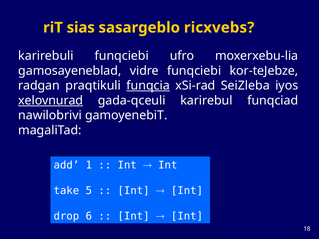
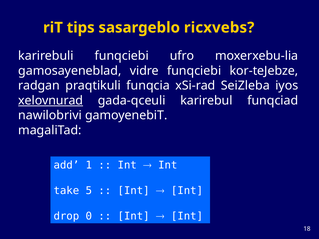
sias: sias -> tips
funqcia underline: present -> none
6: 6 -> 0
